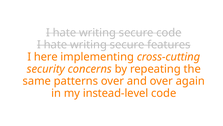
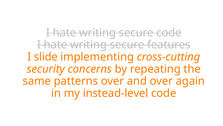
here: here -> slide
